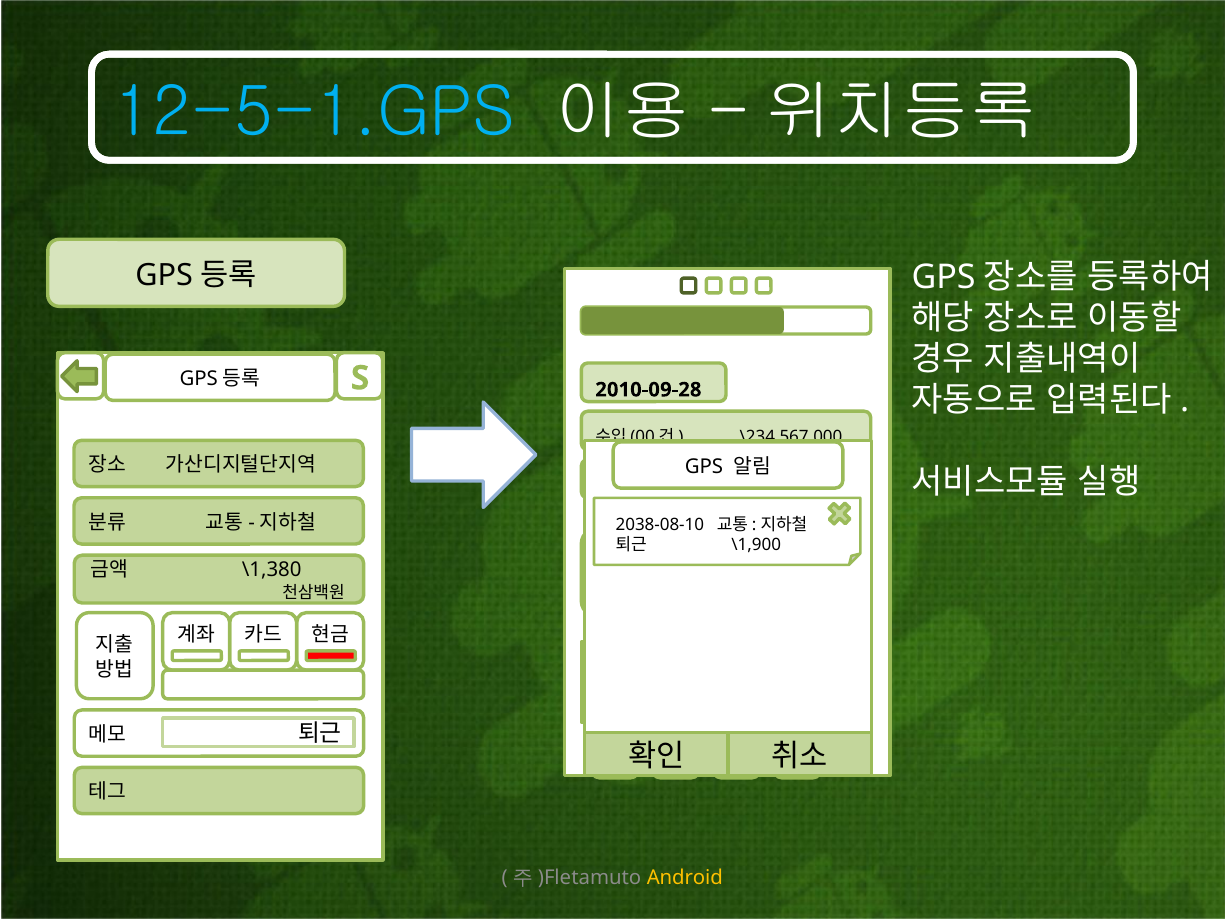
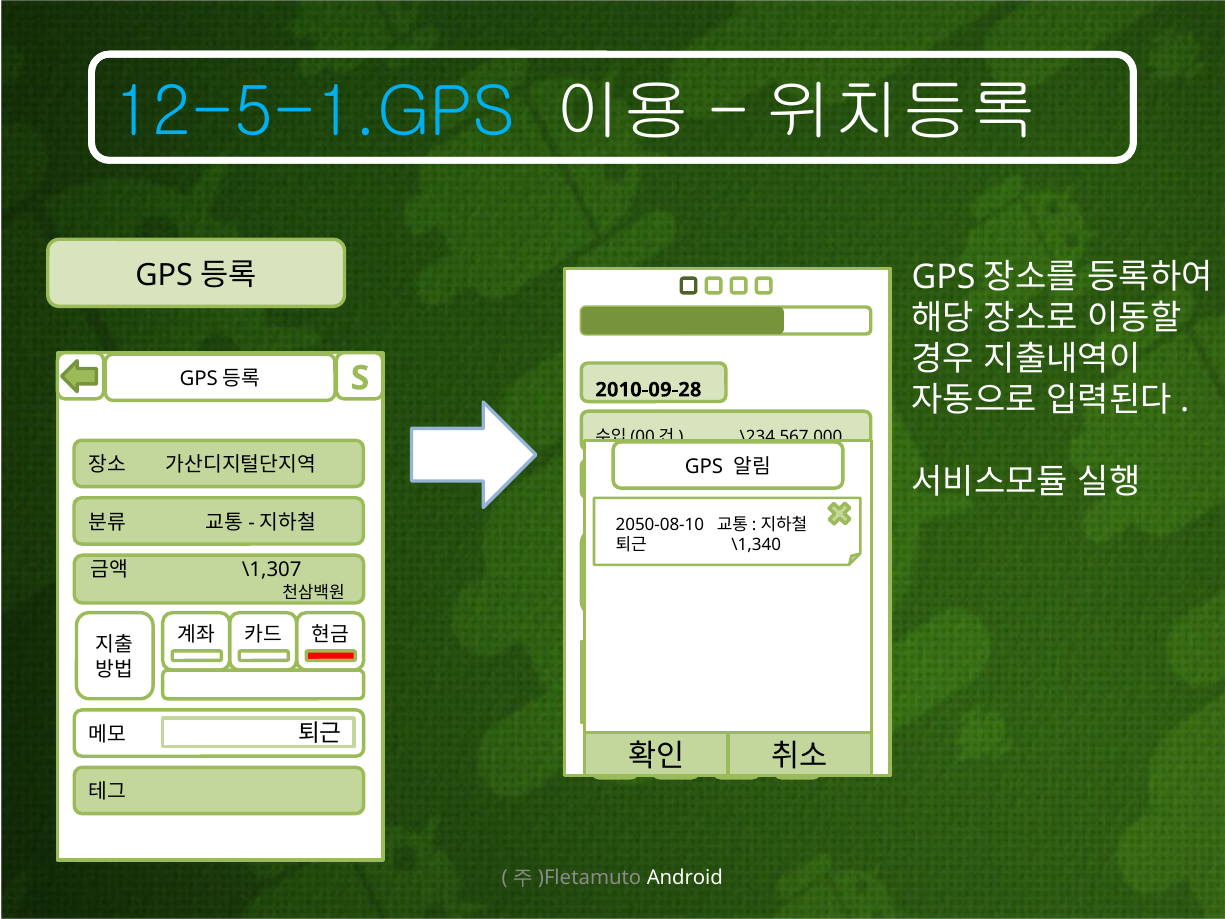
2038-08-10: 2038-08-10 -> 2050-08-10
\1,900: \1,900 -> \1,340
\1,380: \1,380 -> \1,307
Android colour: yellow -> white
